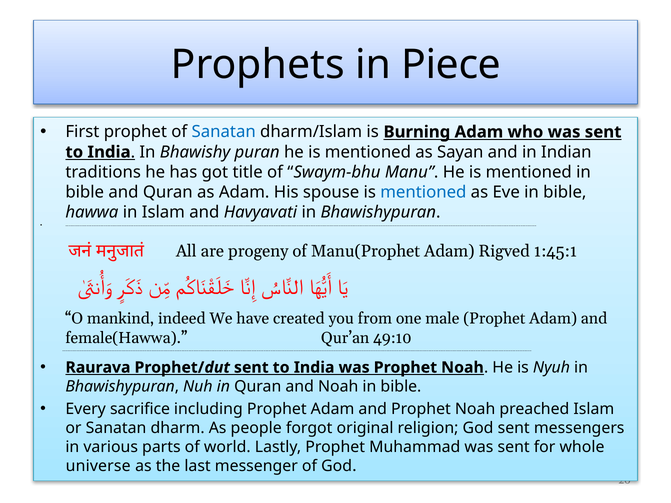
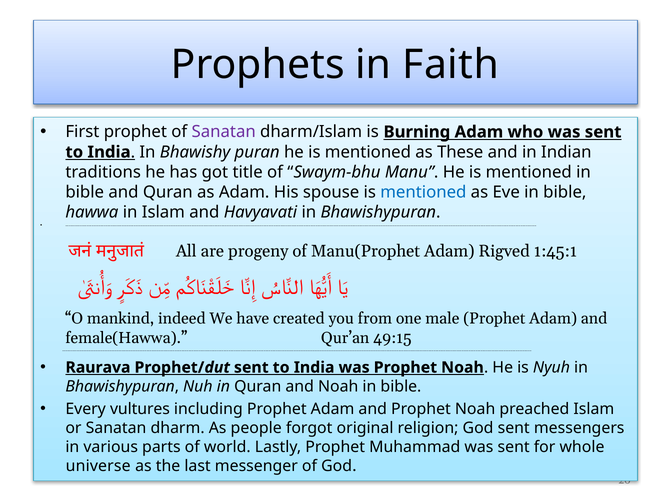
Piece: Piece -> Faith
Sanatan at (224, 132) colour: blue -> purple
Sayan: Sayan -> These
49:10: 49:10 -> 49:15
sacrifice: sacrifice -> vultures
